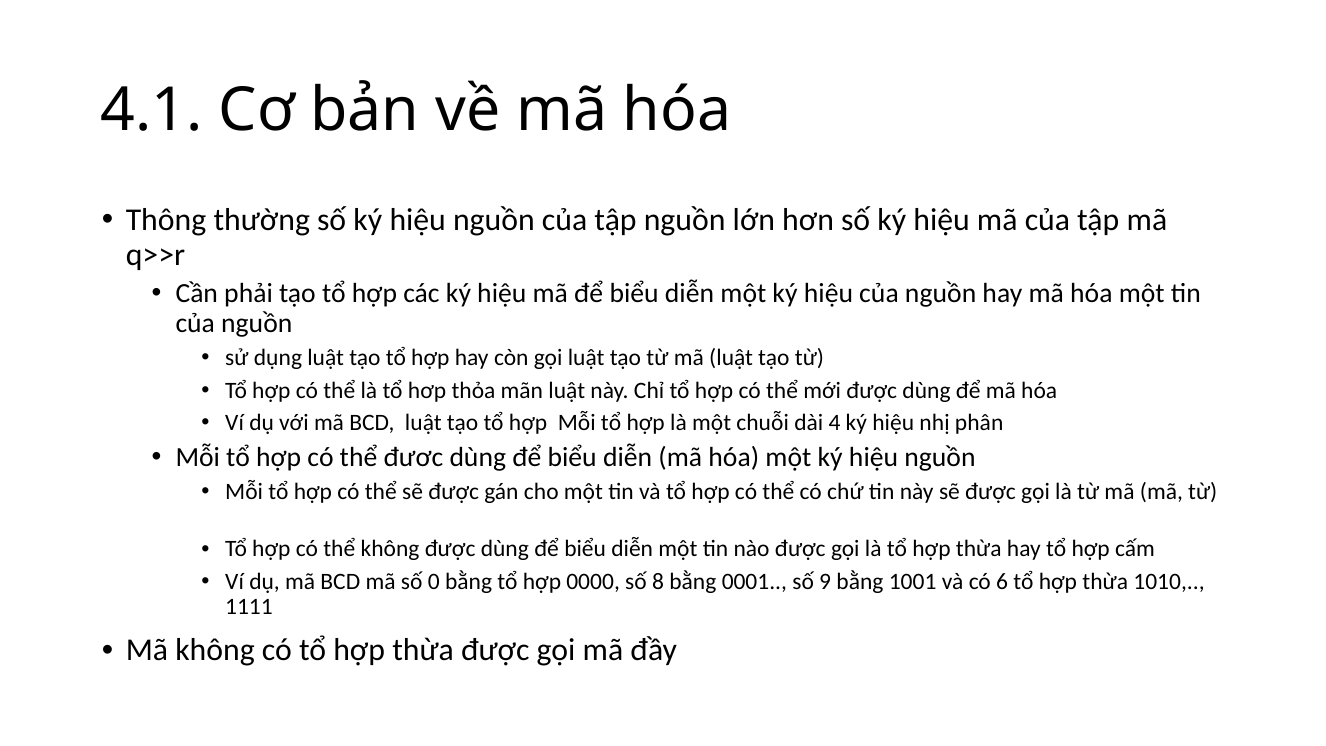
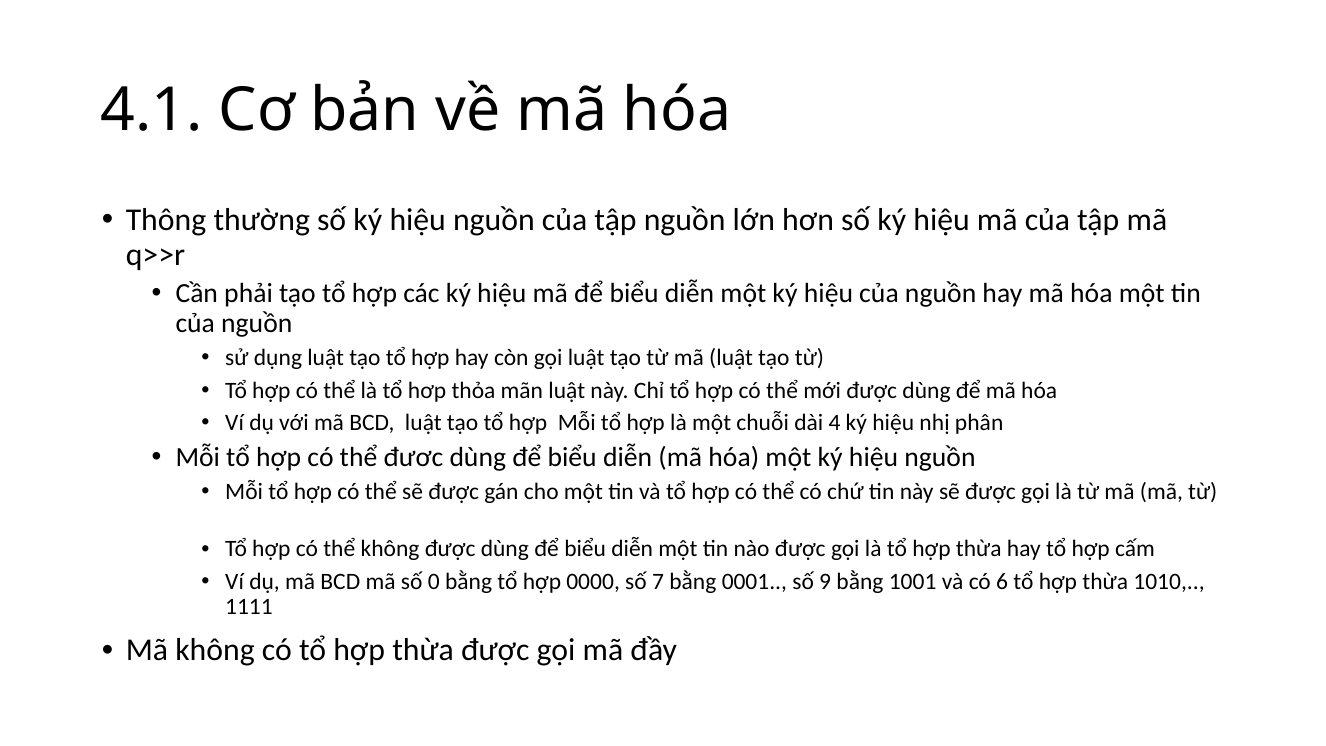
8: 8 -> 7
